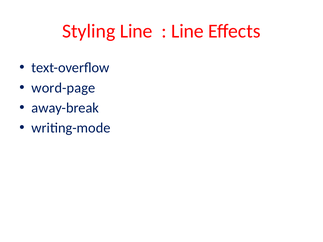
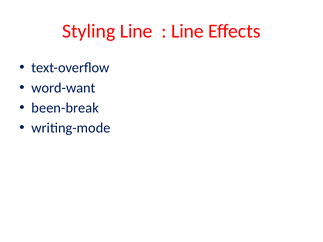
word-page: word-page -> word-want
away-break: away-break -> been-break
